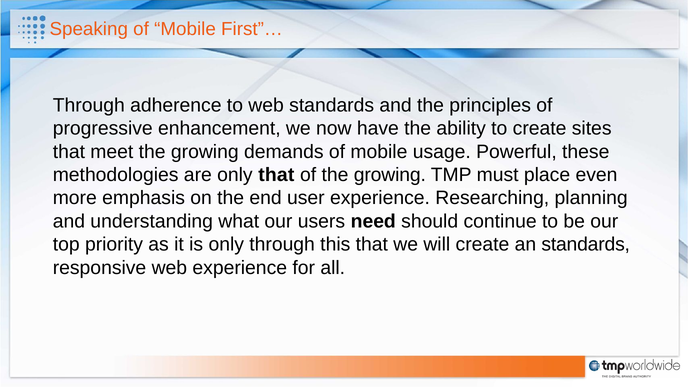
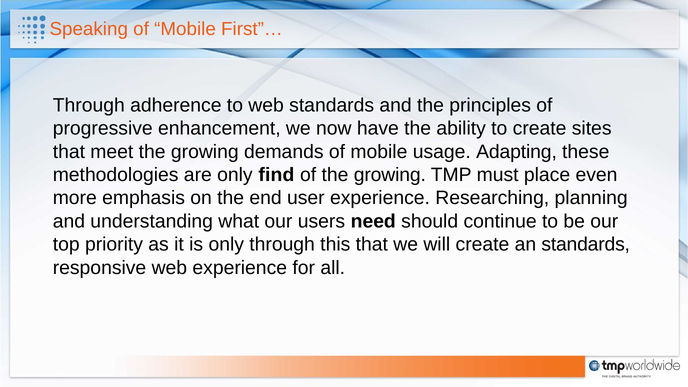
Powerful: Powerful -> Adapting
only that: that -> find
